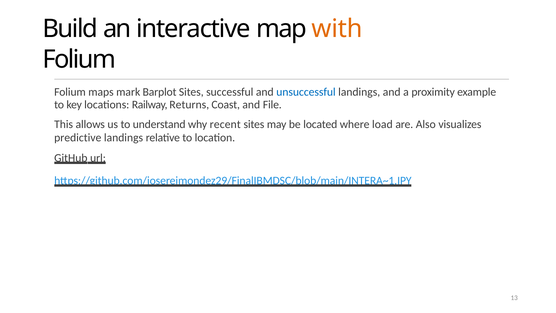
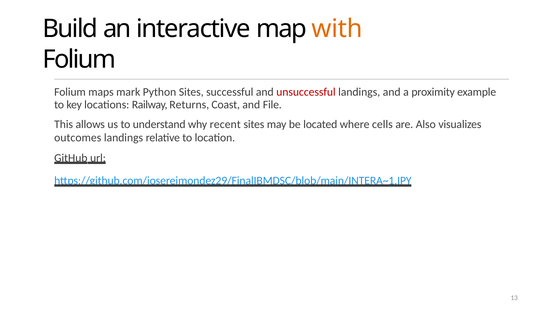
Barplot: Barplot -> Python
unsuccessful colour: blue -> red
load: load -> cells
predictive: predictive -> outcomes
